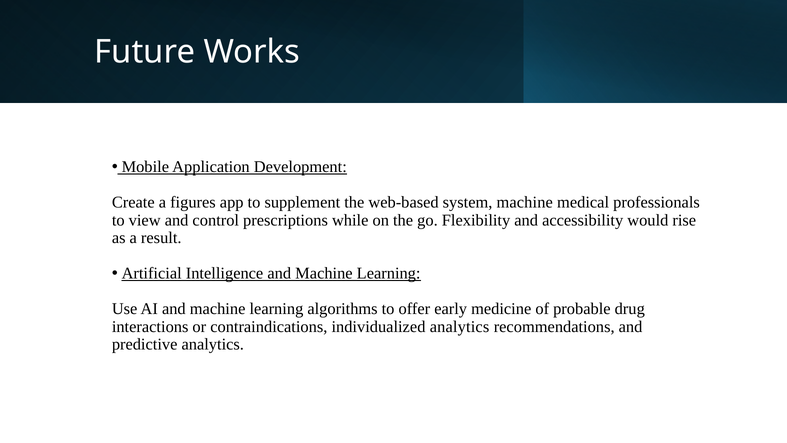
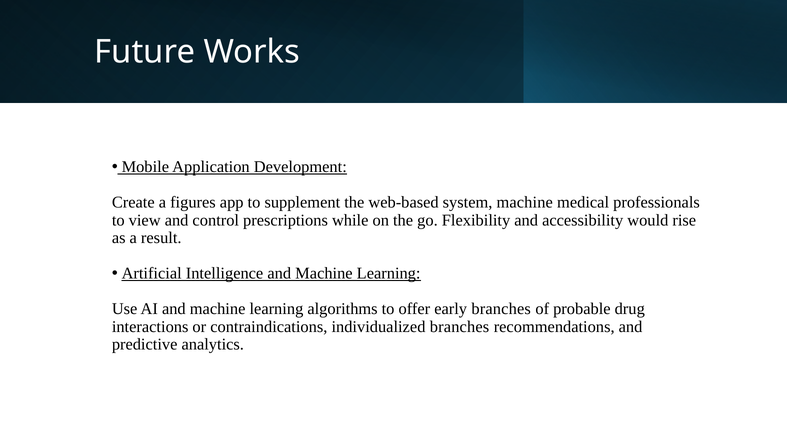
early medicine: medicine -> branches
individualized analytics: analytics -> branches
